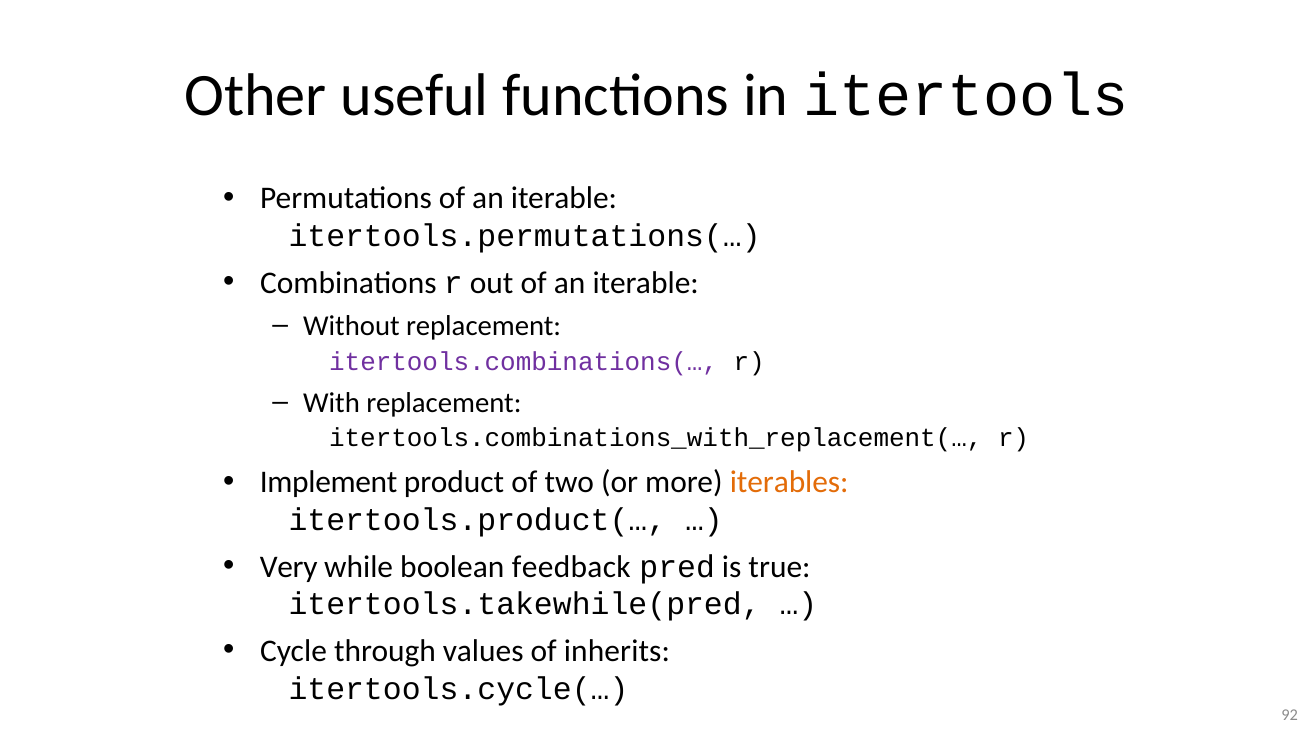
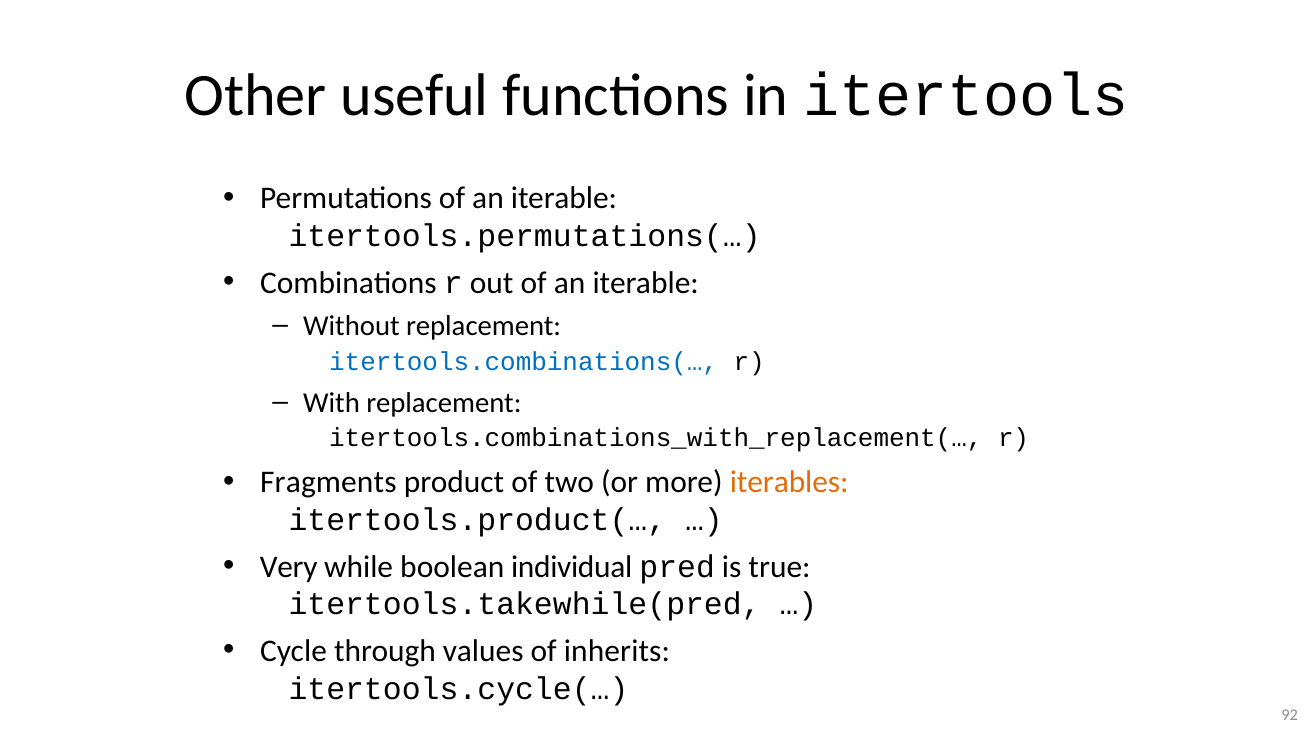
itertools.combinations(… colour: purple -> blue
Implement: Implement -> Fragments
feedback: feedback -> individual
